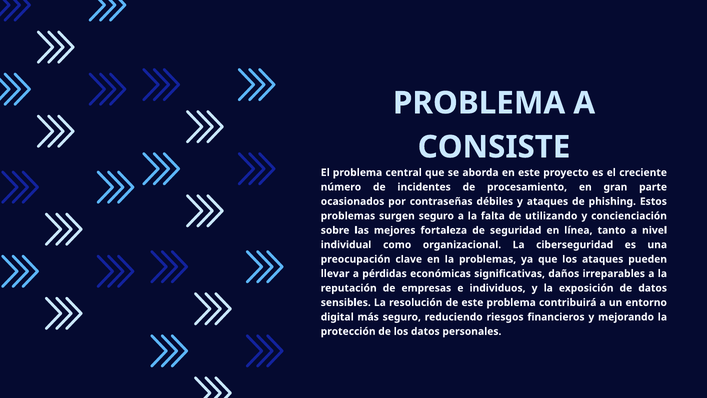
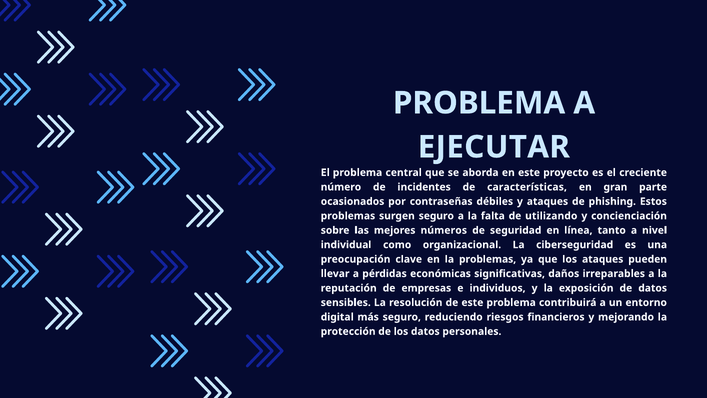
CONSISTE: CONSISTE -> EJECUTAR
procesamiento: procesamiento -> características
fortaleza: fortaleza -> números
